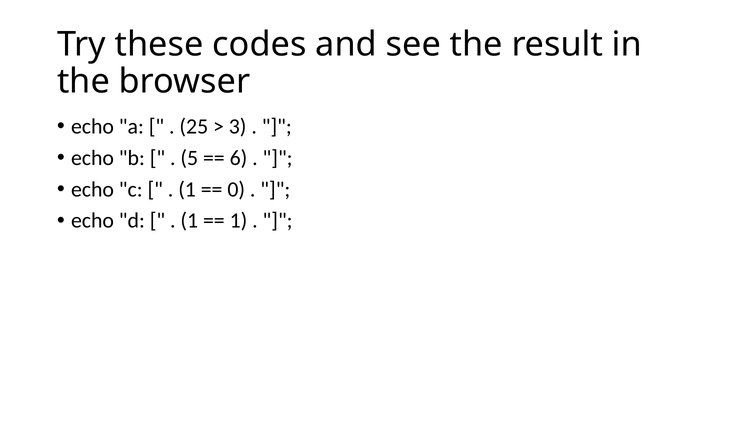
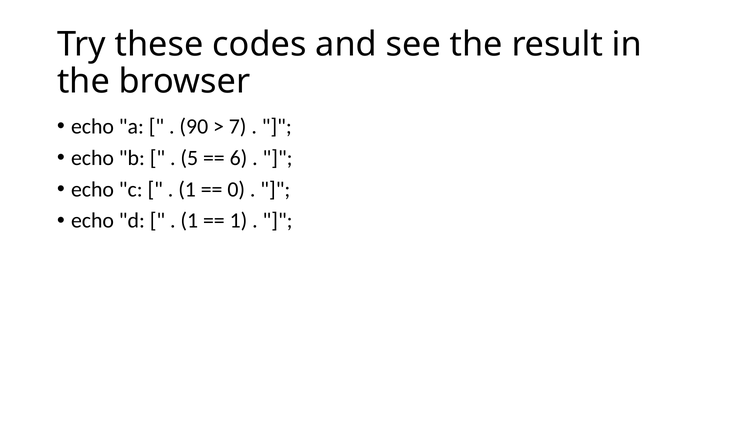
25: 25 -> 90
3: 3 -> 7
